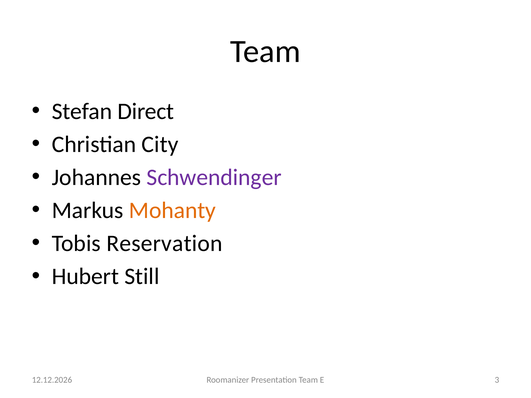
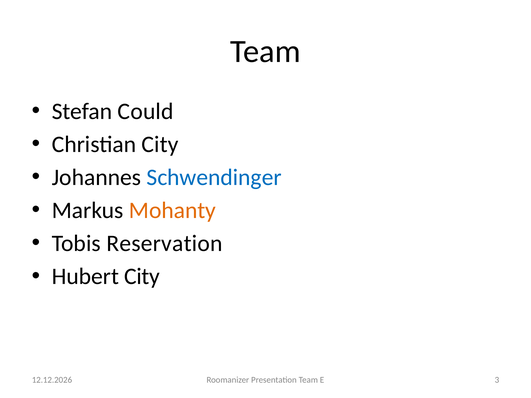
Direct: Direct -> Could
Schwendinger colour: purple -> blue
Hubert Still: Still -> City
